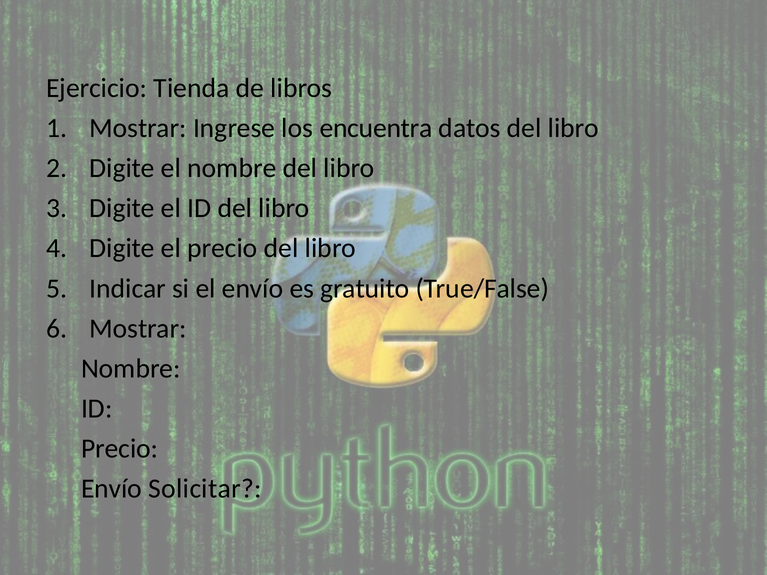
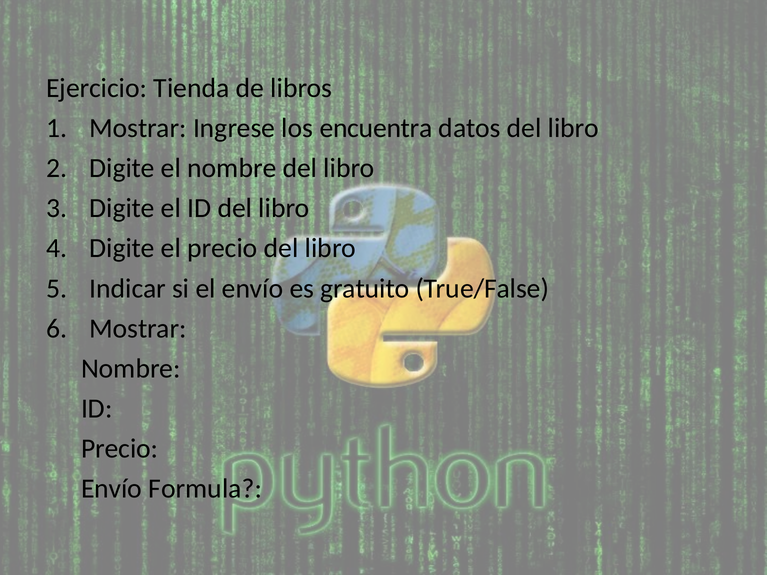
Solicitar: Solicitar -> Formula
